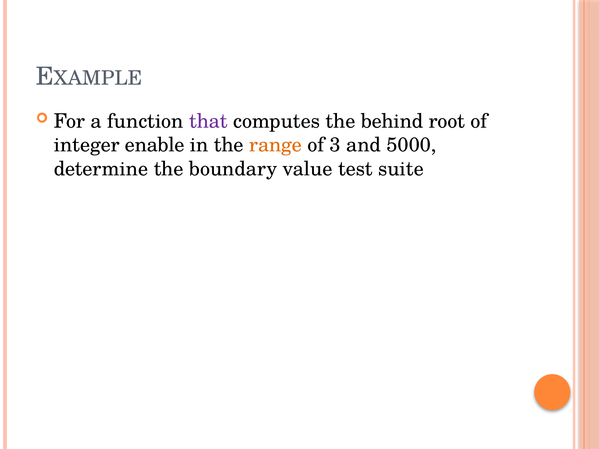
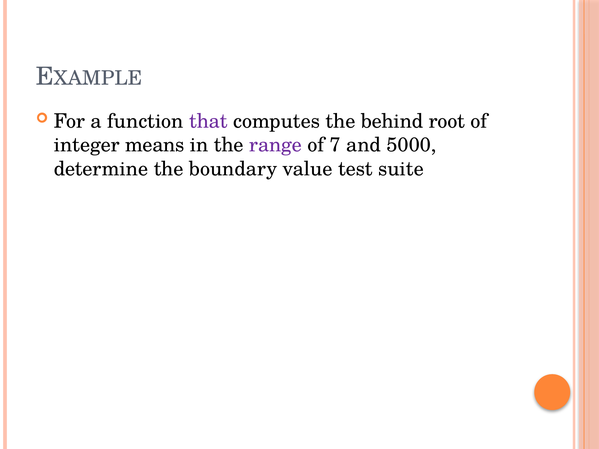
enable: enable -> means
range colour: orange -> purple
3: 3 -> 7
